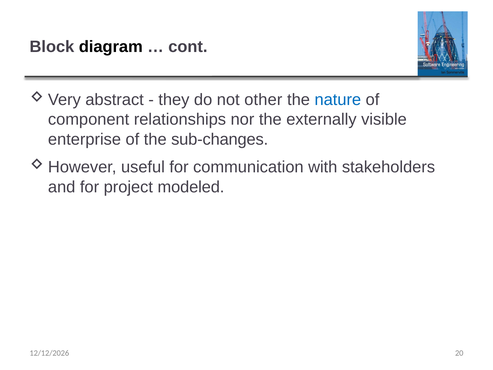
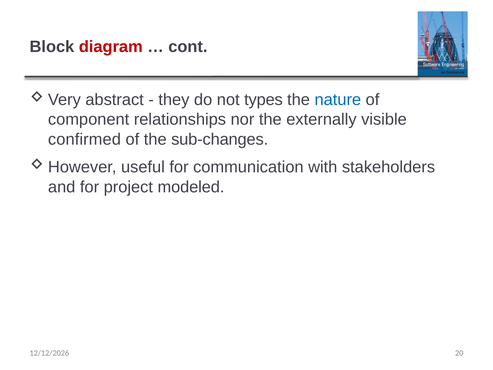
diagram colour: black -> red
other: other -> types
enterprise: enterprise -> confirmed
